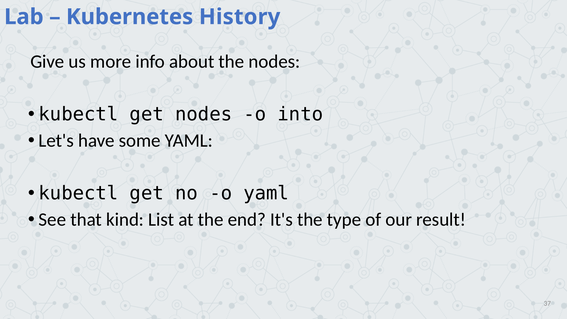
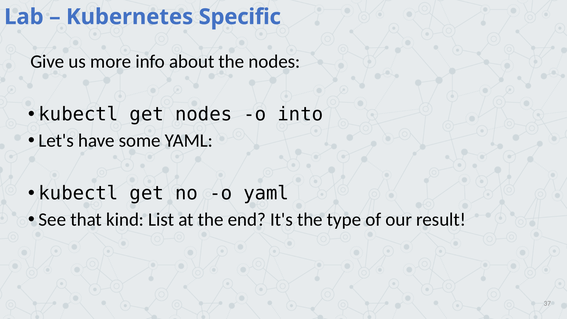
History: History -> Specific
